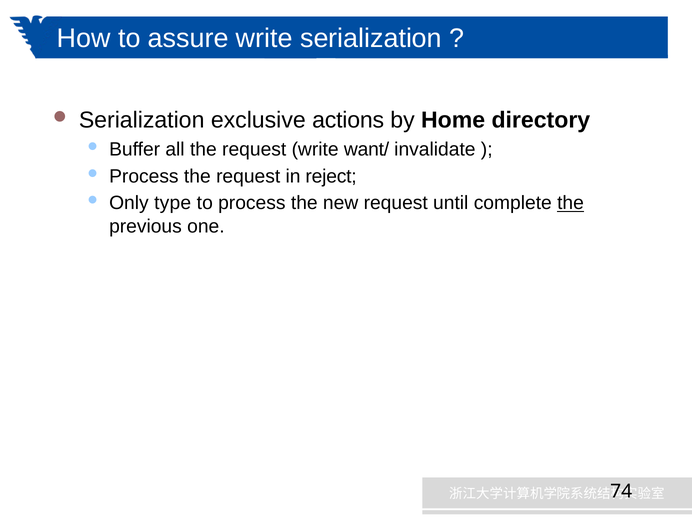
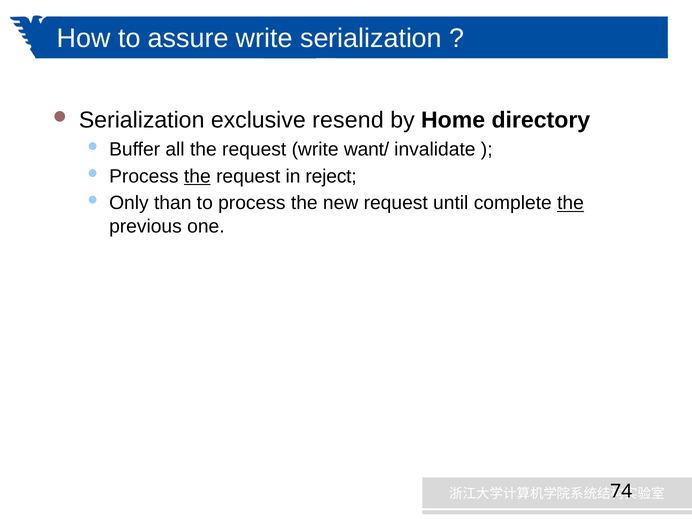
actions: actions -> resend
the at (197, 176) underline: none -> present
type: type -> than
